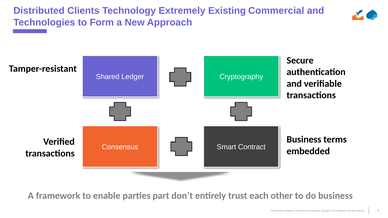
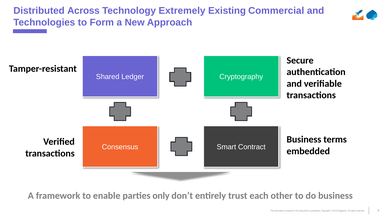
Clients: Clients -> Across
part: part -> only
